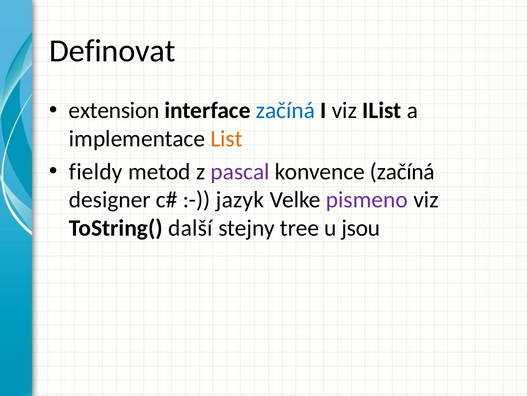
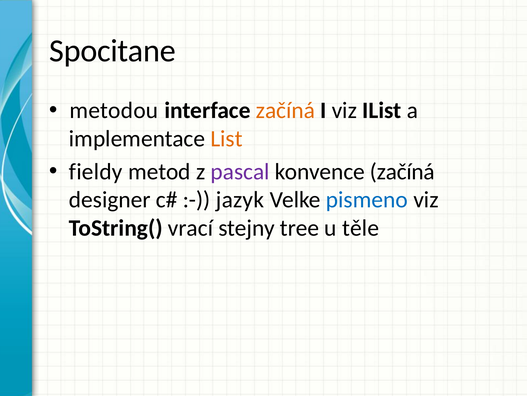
Definovat: Definovat -> Spocitane
extension: extension -> metodou
začíná at (285, 110) colour: blue -> orange
pismeno colour: purple -> blue
další: další -> vrací
jsou: jsou -> těle
